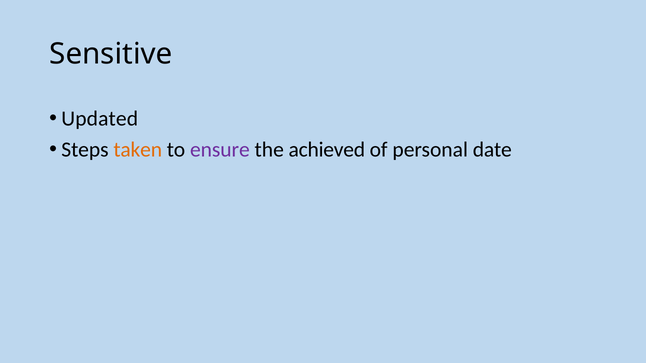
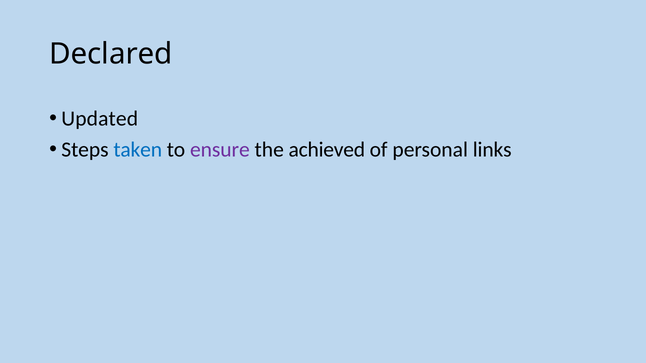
Sensitive: Sensitive -> Declared
taken colour: orange -> blue
date: date -> links
